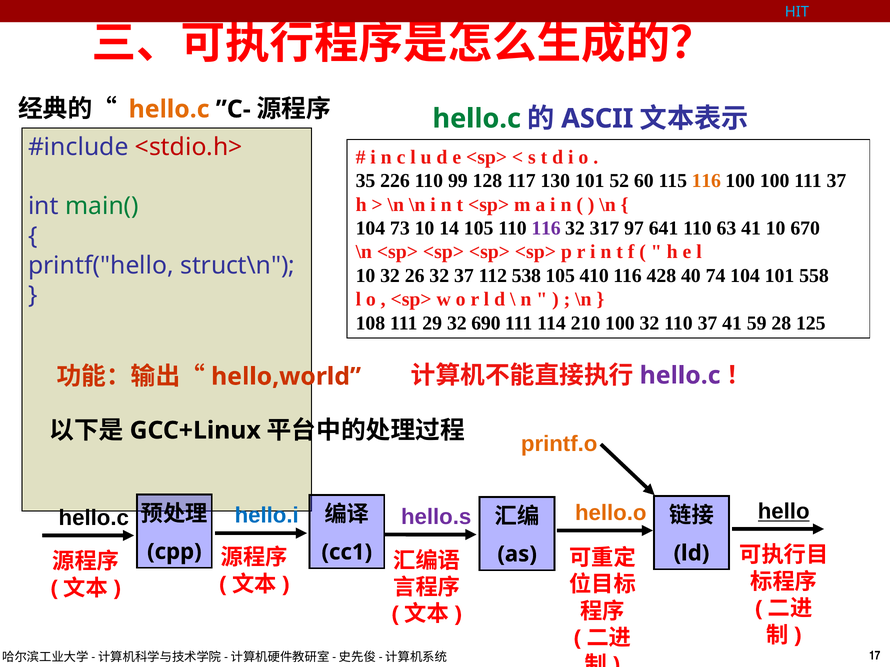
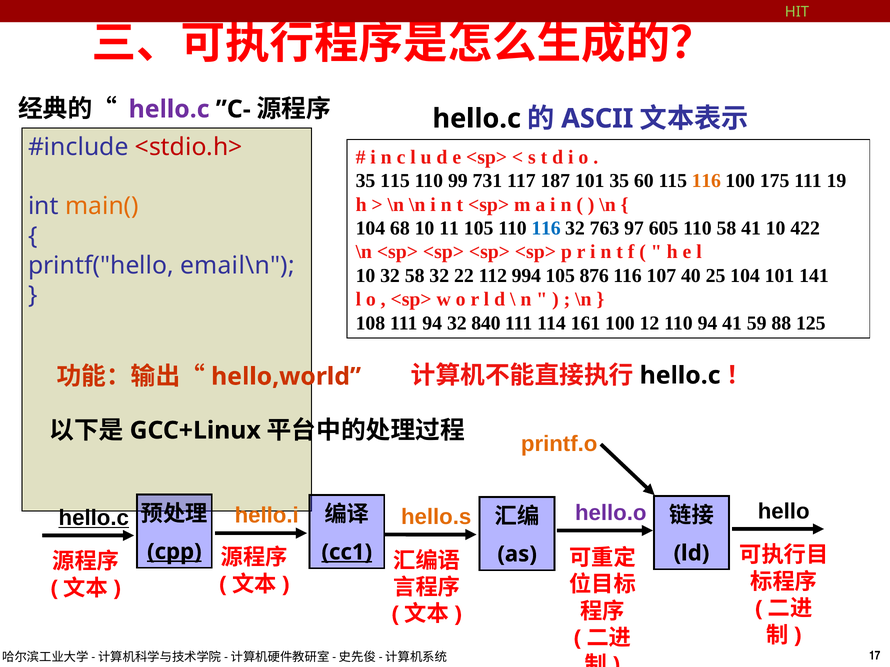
HIT colour: light blue -> light green
hello.c at (169, 109) colour: orange -> purple
hello.c at (477, 119) colour: green -> black
35 226: 226 -> 115
128: 128 -> 731
130: 130 -> 187
101 52: 52 -> 35
100 100: 100 -> 175
111 37: 37 -> 19
main( colour: green -> orange
73: 73 -> 68
14: 14 -> 11
116 at (546, 228) colour: purple -> blue
317: 317 -> 763
641: 641 -> 605
110 63: 63 -> 58
670: 670 -> 422
struct\n: struct\n -> email\n
32 26: 26 -> 58
32 37: 37 -> 22
538: 538 -> 994
410: 410 -> 876
428: 428 -> 107
74: 74 -> 25
558: 558 -> 141
111 29: 29 -> 94
690: 690 -> 840
210: 210 -> 161
100 32: 32 -> 12
110 37: 37 -> 94
28: 28 -> 88
hello.c at (680, 376) colour: purple -> black
hello underline: present -> none
hello.o colour: orange -> purple
hello.i colour: blue -> orange
hello.s colour: purple -> orange
hello.c at (94, 518) underline: none -> present
cpp underline: none -> present
cc1 underline: none -> present
